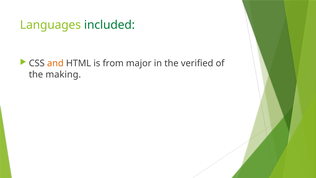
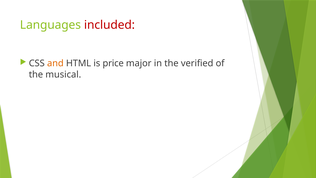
included colour: green -> red
from: from -> price
making: making -> musical
